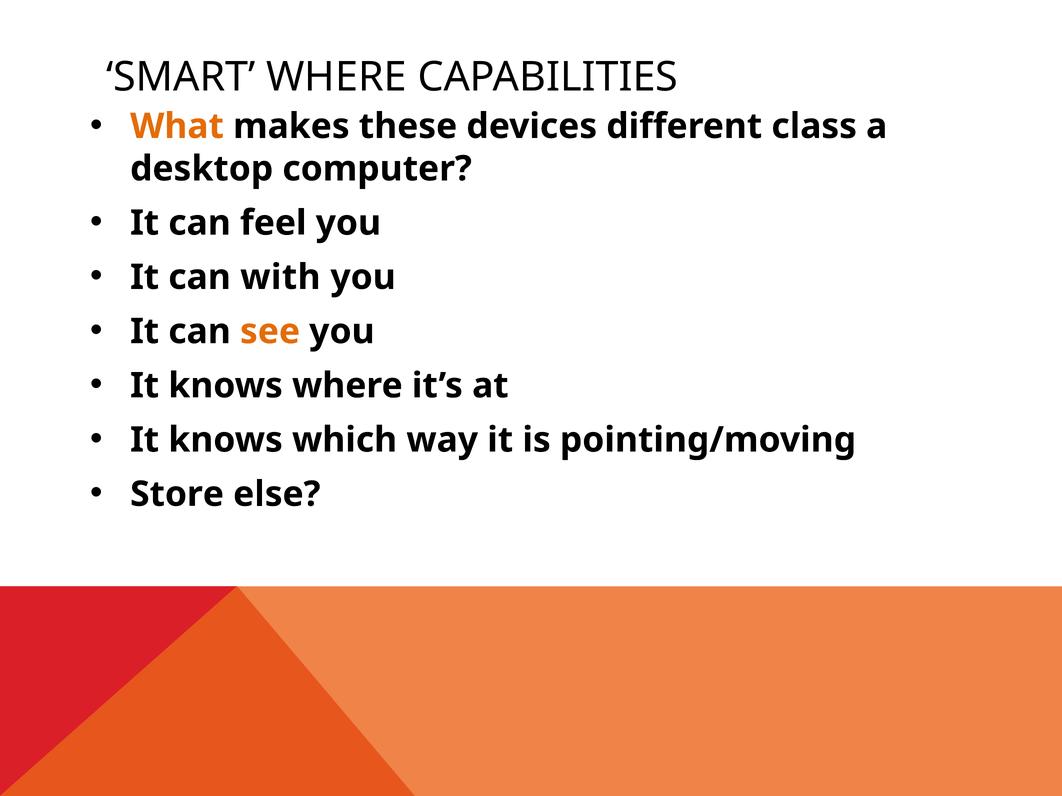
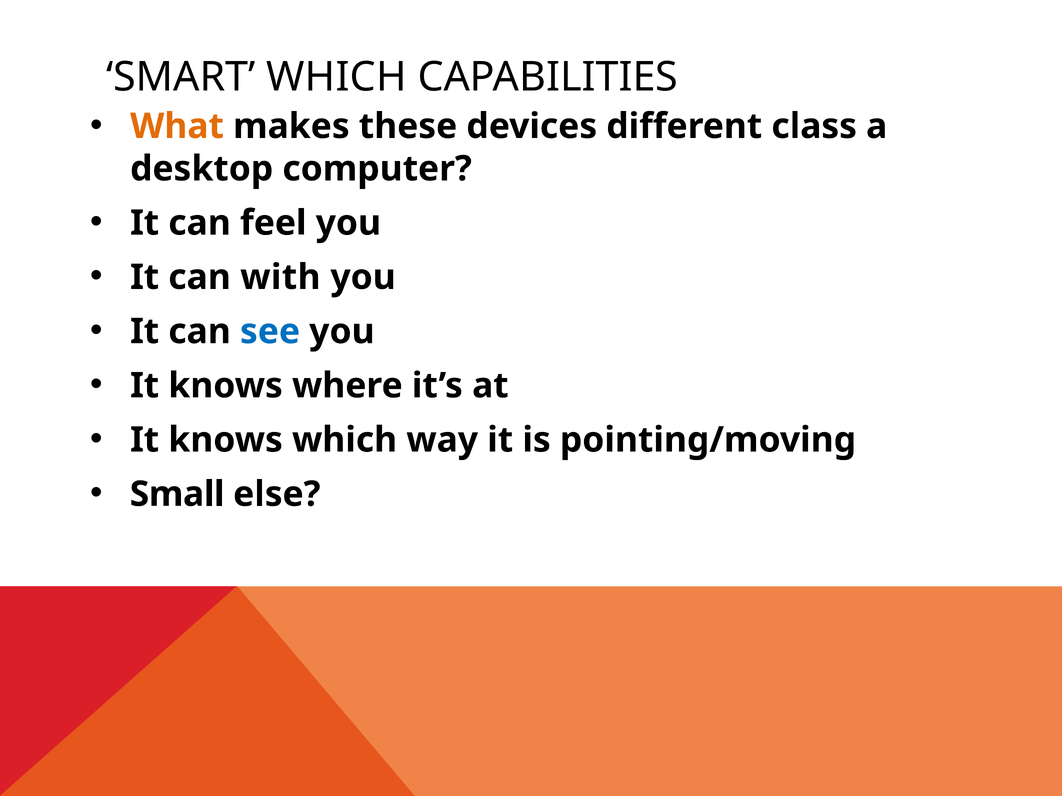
SMART WHERE: WHERE -> WHICH
see colour: orange -> blue
Store: Store -> Small
